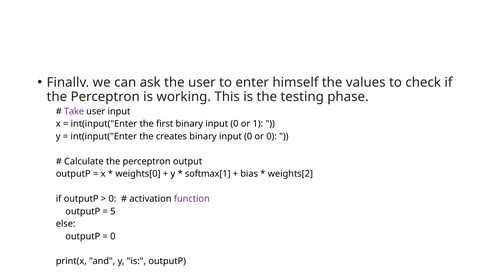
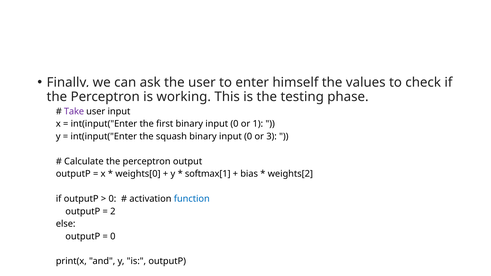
creates: creates -> squash
or 0: 0 -> 3
function colour: purple -> blue
5: 5 -> 2
